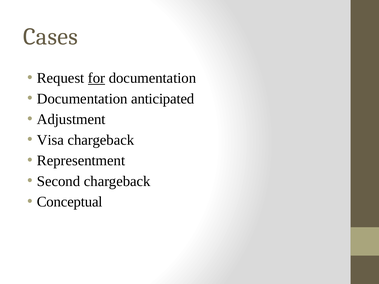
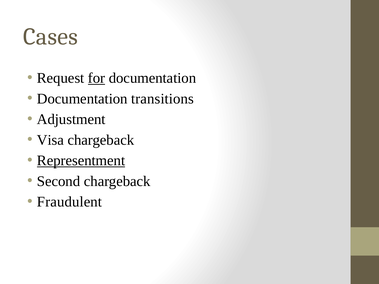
anticipated: anticipated -> transitions
Representment underline: none -> present
Conceptual: Conceptual -> Fraudulent
